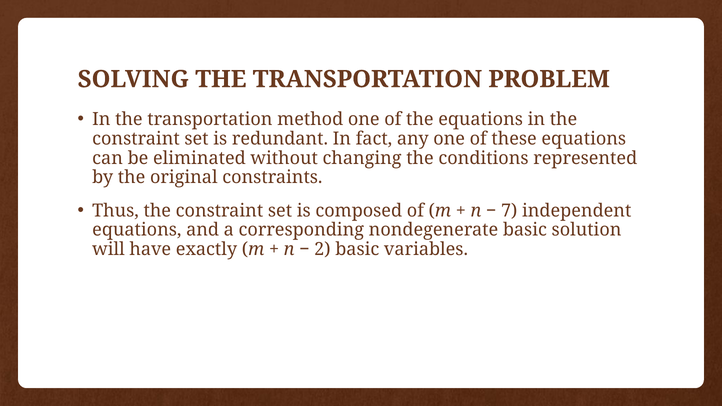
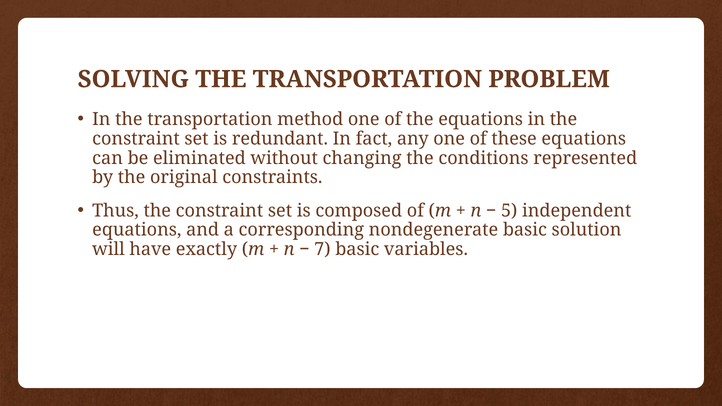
7: 7 -> 5
2: 2 -> 7
